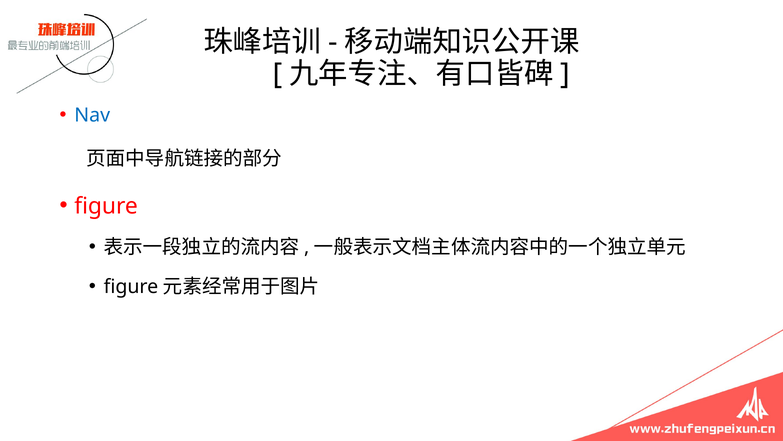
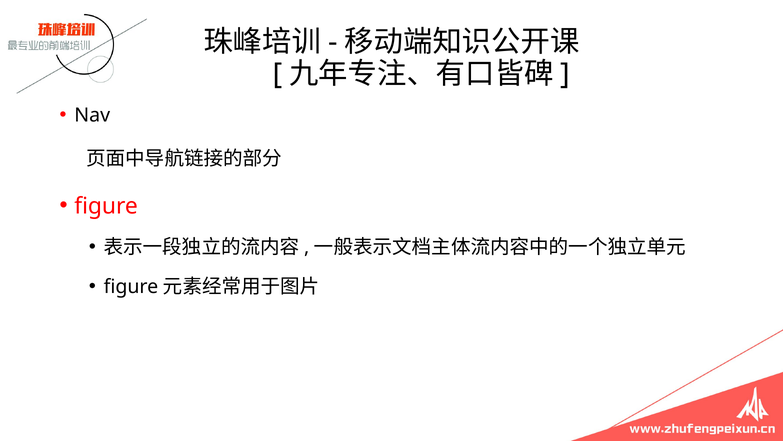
Nav colour: blue -> black
